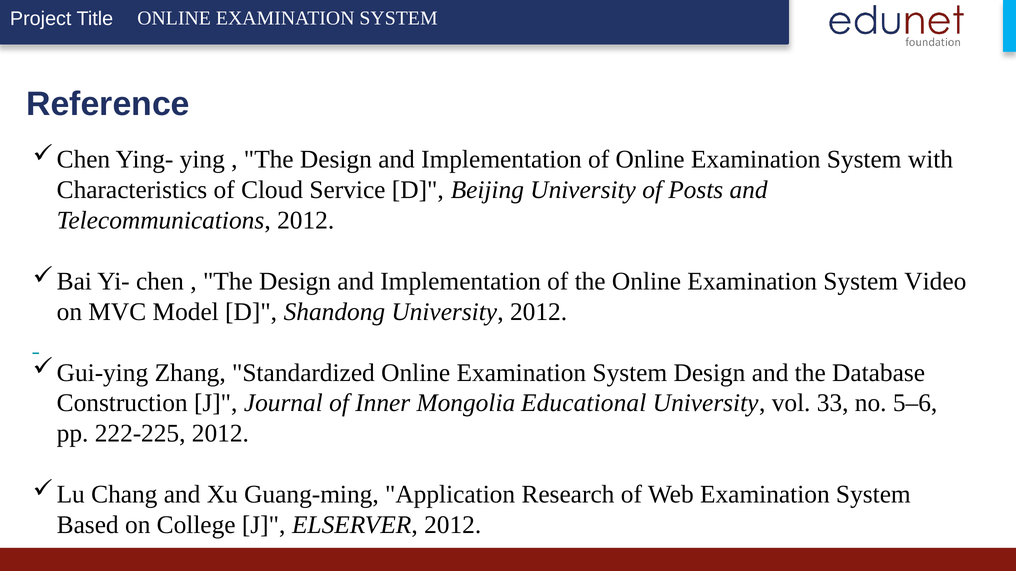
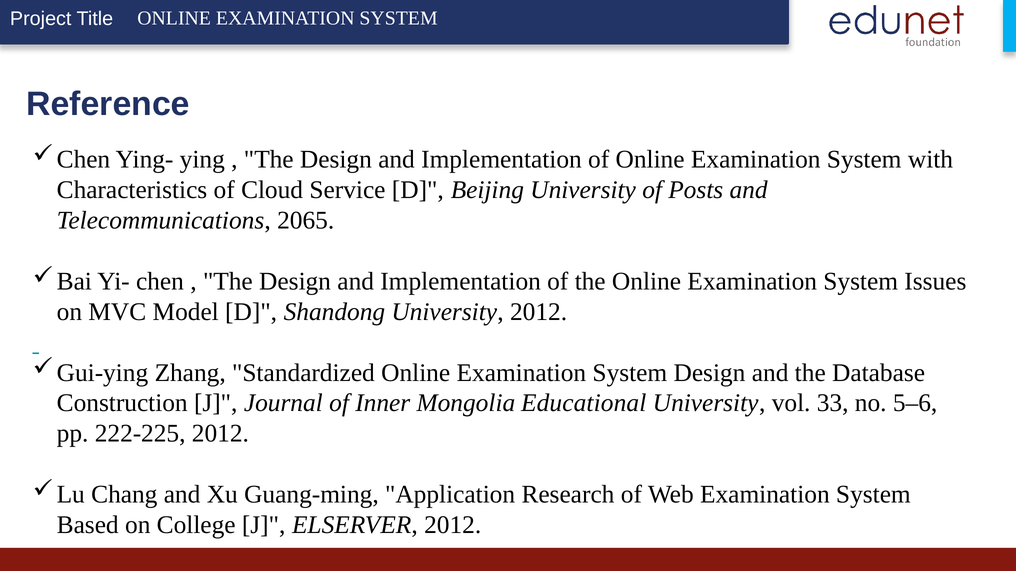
Telecommunications 2012: 2012 -> 2065
Video: Video -> Issues
